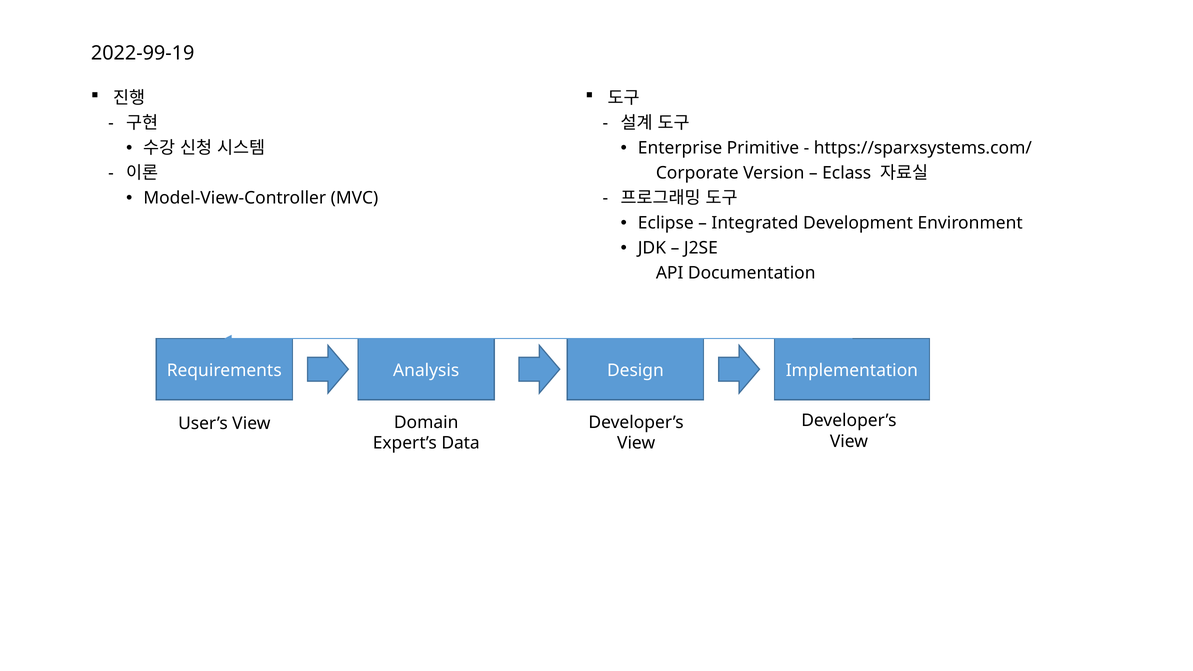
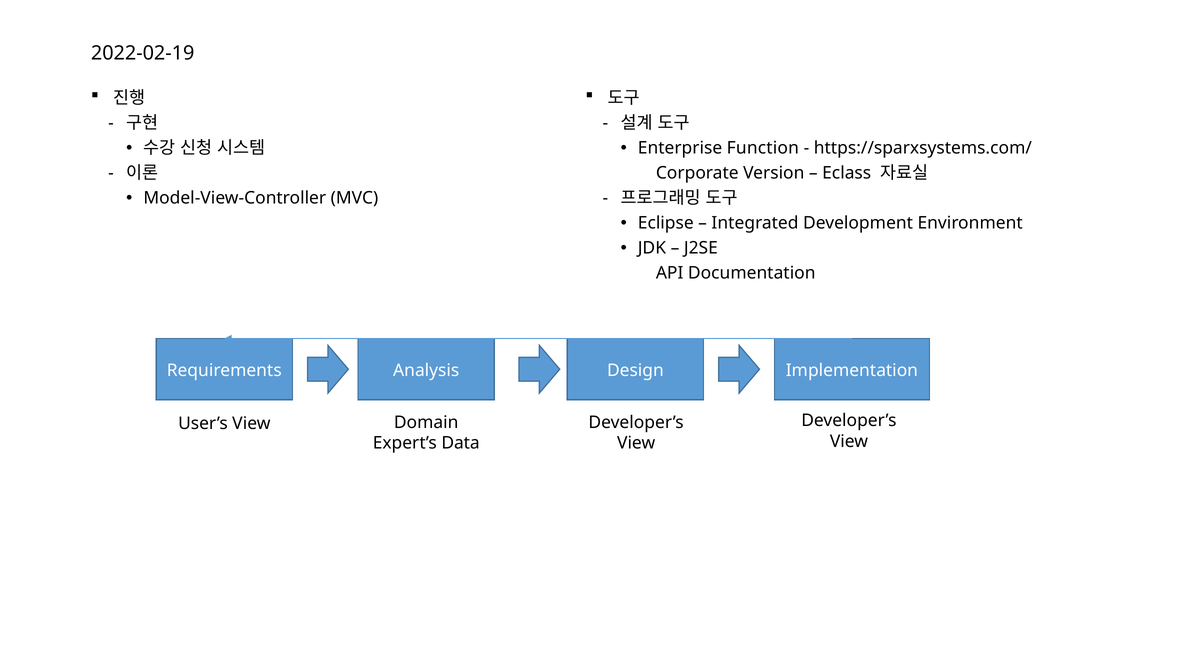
2022-99-19: 2022-99-19 -> 2022-02-19
Primitive: Primitive -> Function
